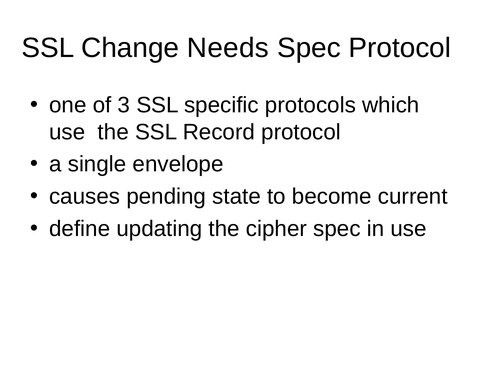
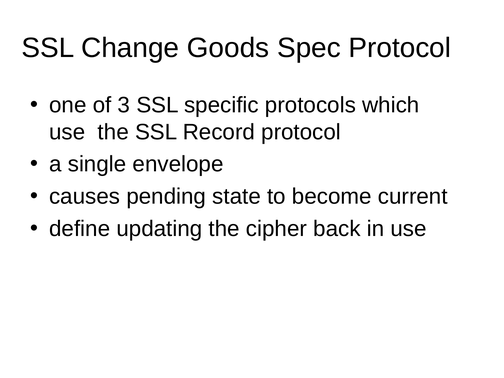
Needs: Needs -> Goods
cipher spec: spec -> back
